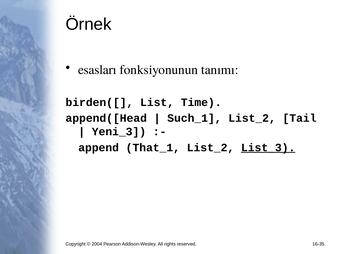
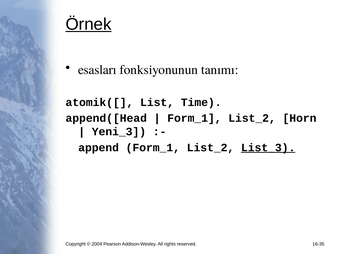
Örnek underline: none -> present
birden([: birden([ -> atomik([
Such_1 at (194, 118): Such_1 -> Form_1
Tail: Tail -> Horn
append That_1: That_1 -> Form_1
